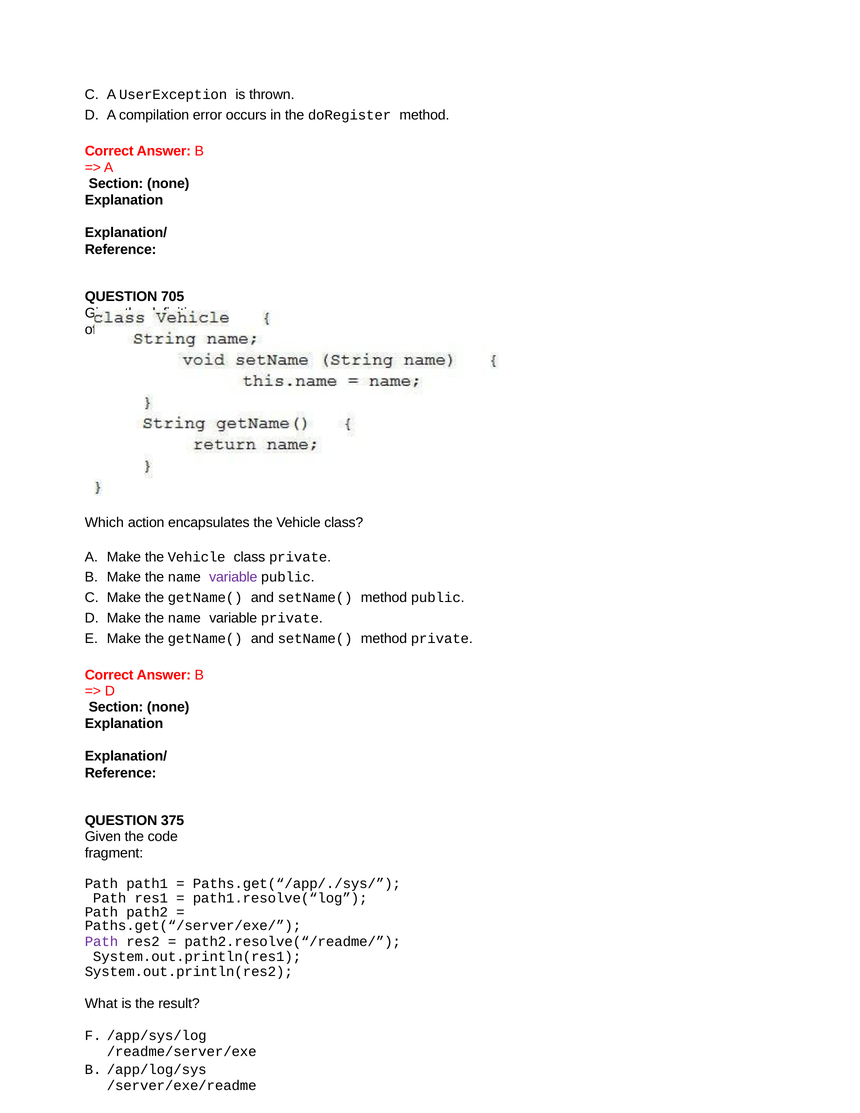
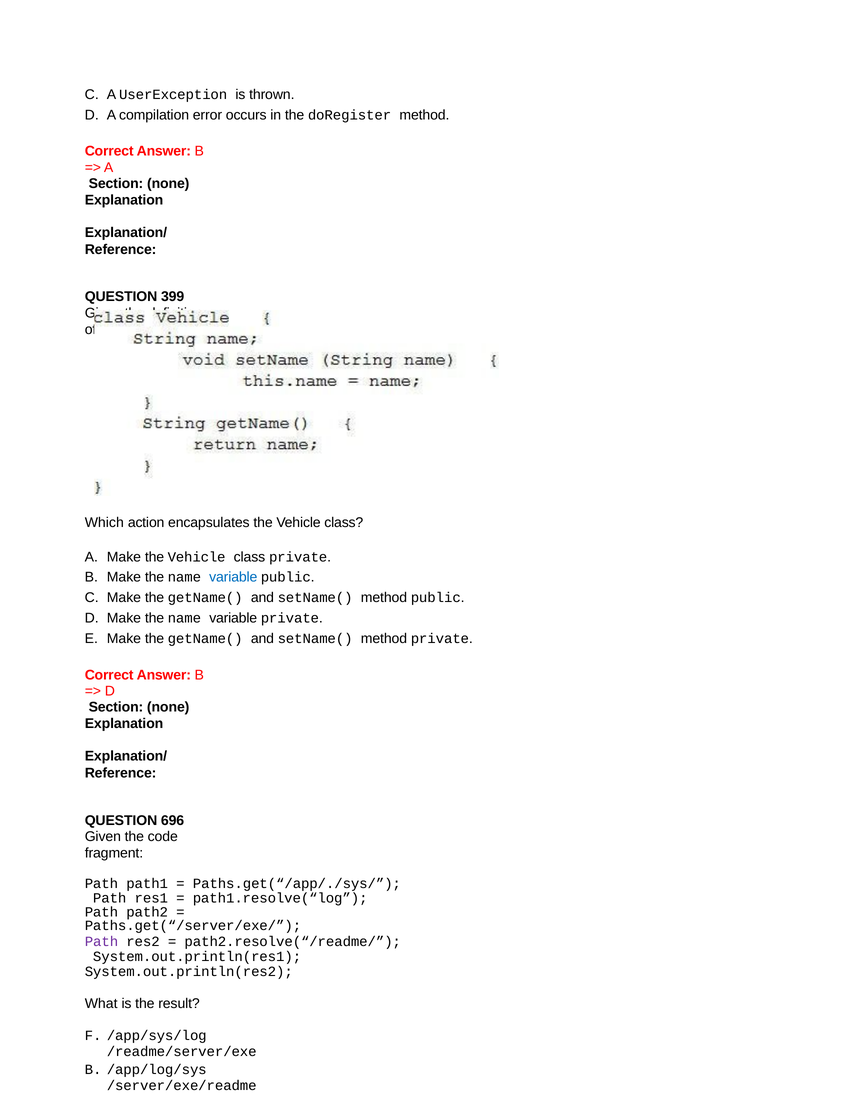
705: 705 -> 399
variable at (233, 577) colour: purple -> blue
375: 375 -> 696
